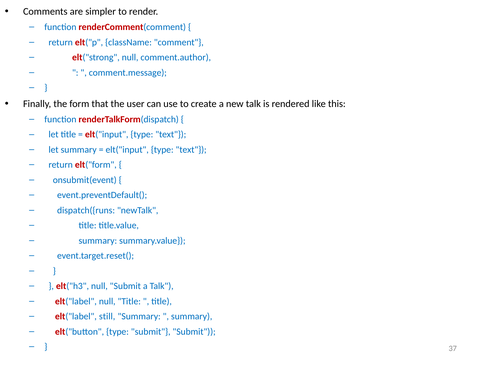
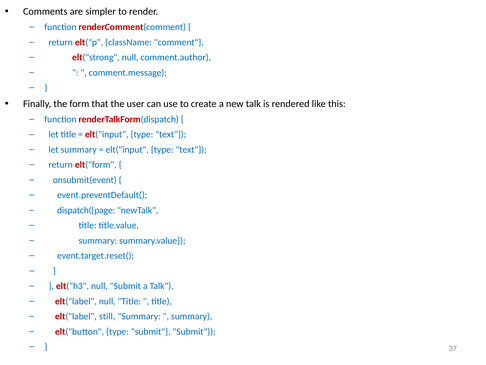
dispatch({runs: dispatch({runs -> dispatch({page
